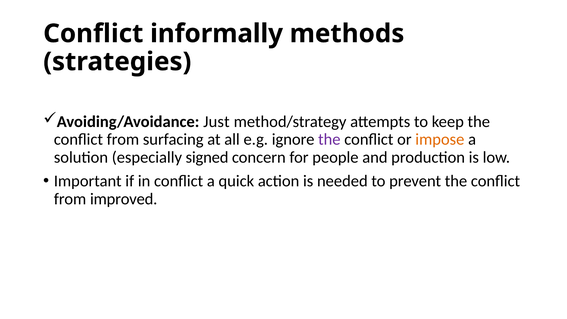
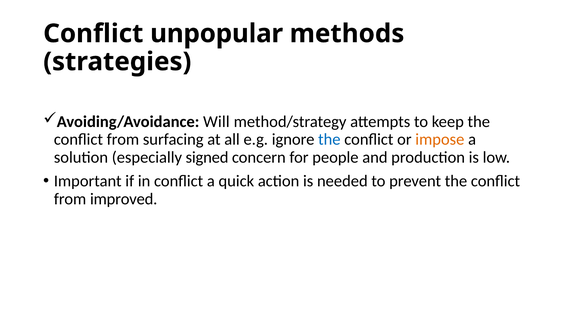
informally: informally -> unpopular
Just: Just -> Will
the at (329, 139) colour: purple -> blue
